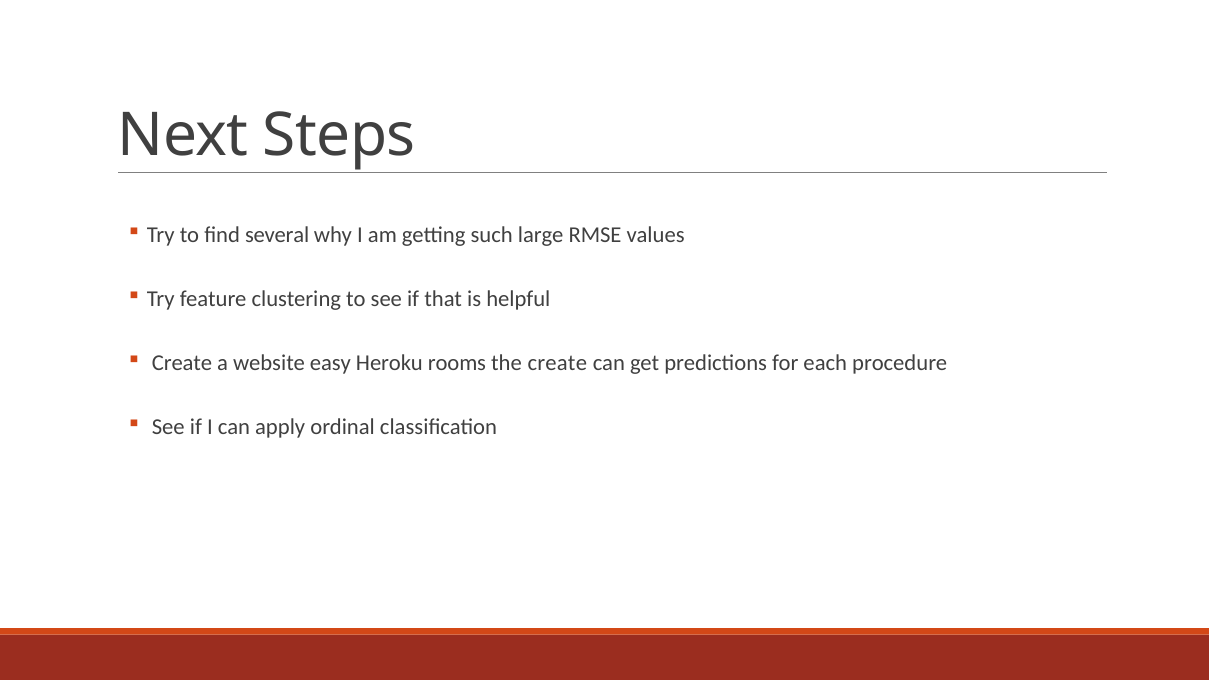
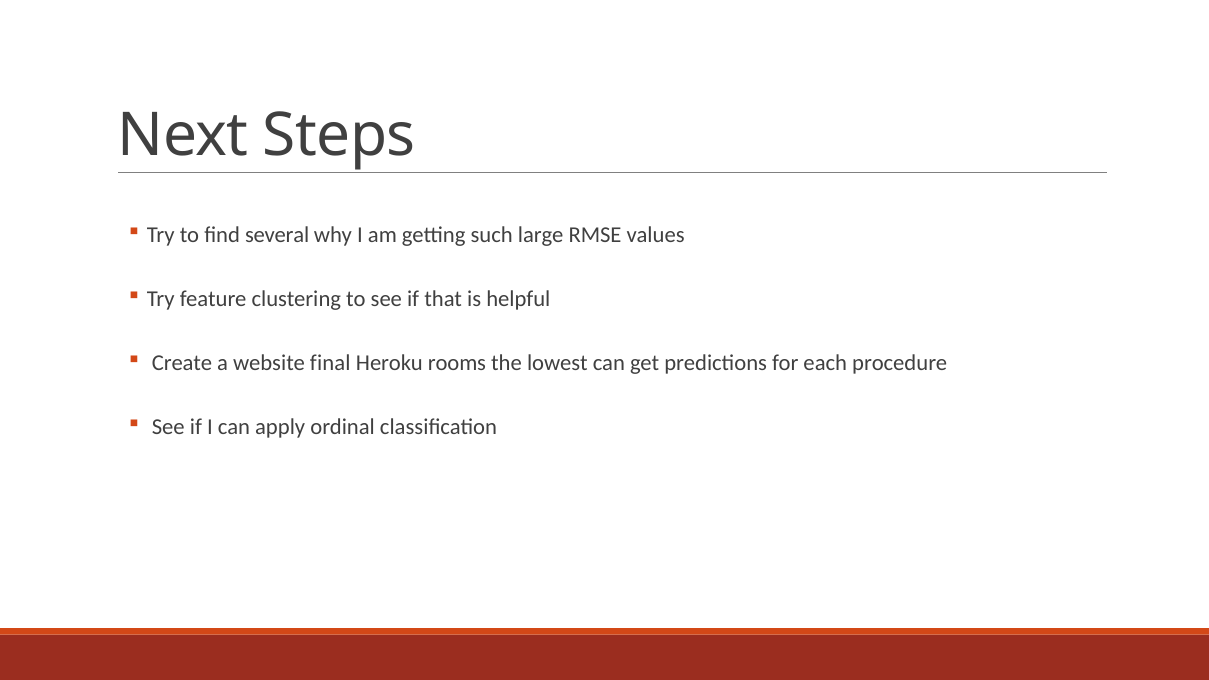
easy: easy -> final
the create: create -> lowest
